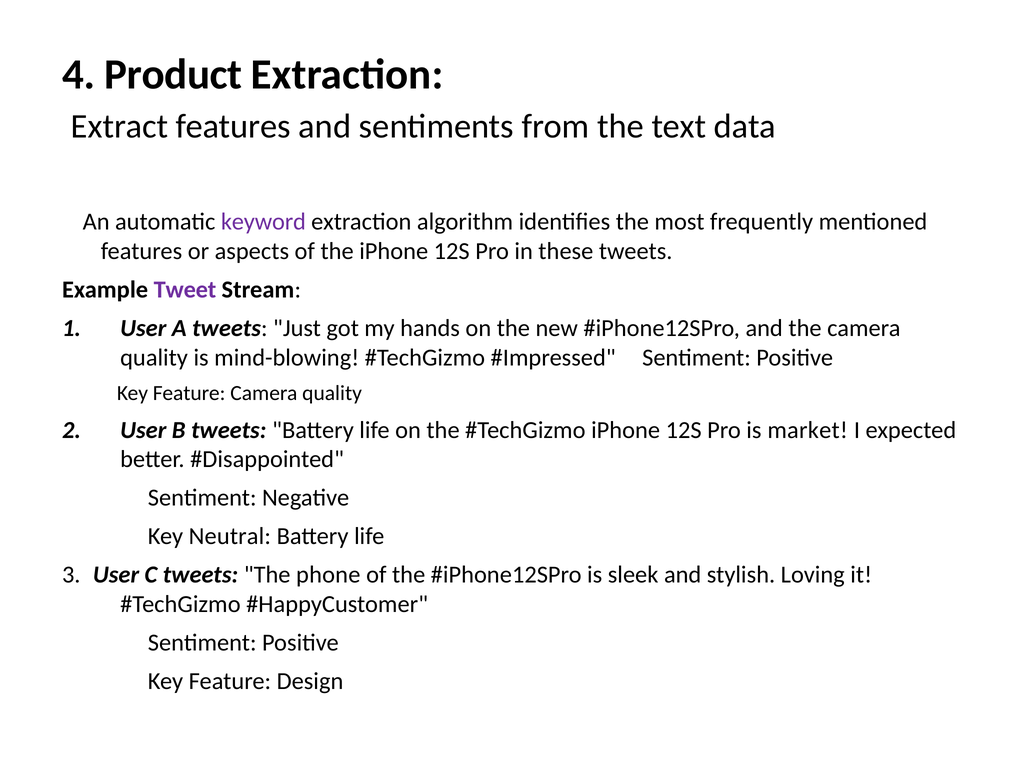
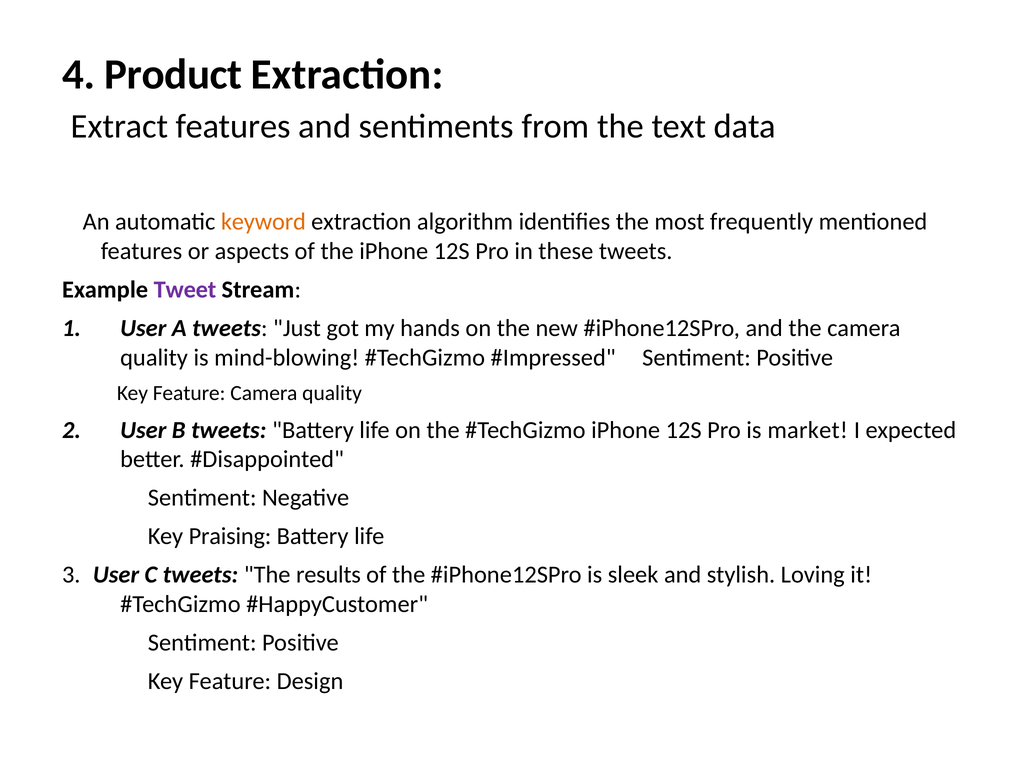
keyword colour: purple -> orange
Neutral: Neutral -> Praising
phone: phone -> results
